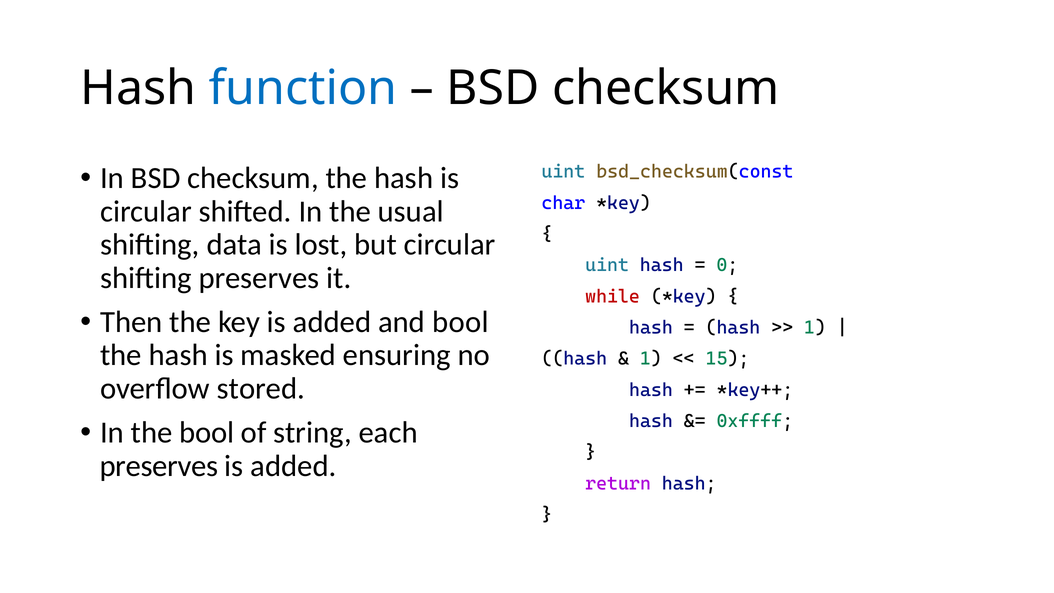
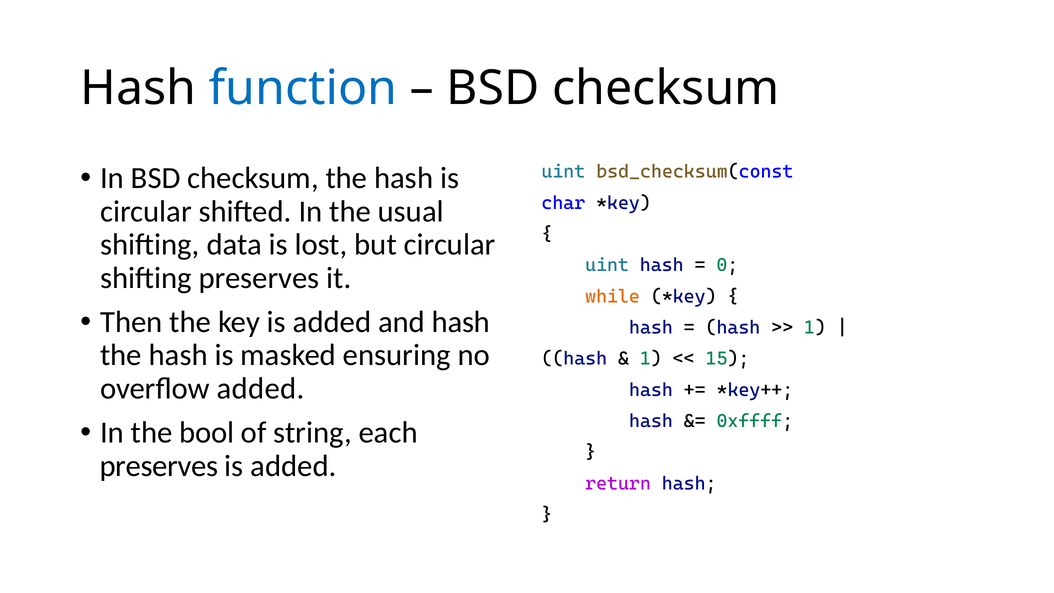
while colour: red -> orange
and bool: bool -> hash
overflow stored: stored -> added
